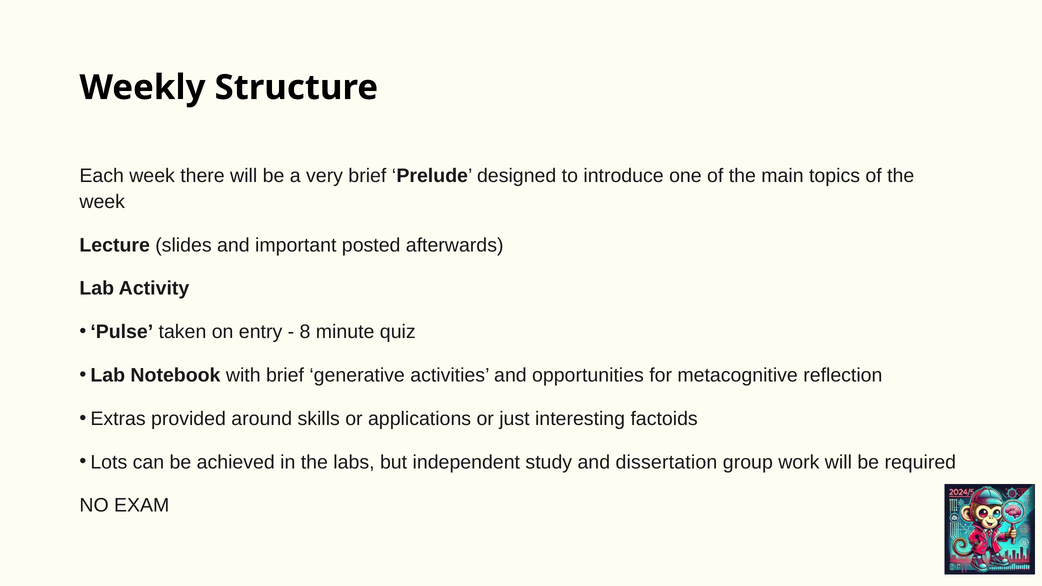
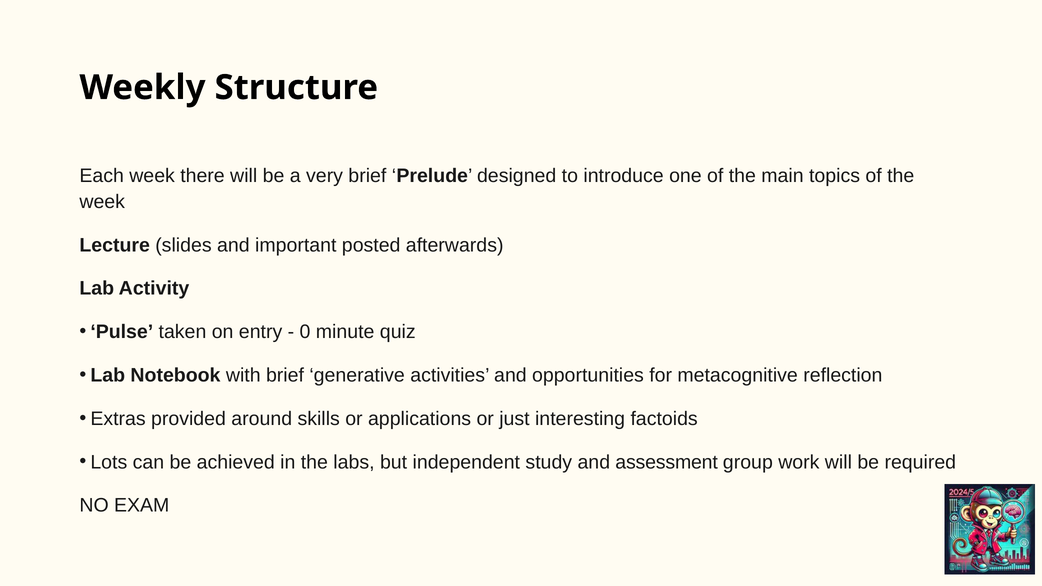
8: 8 -> 0
dissertation: dissertation -> assessment
